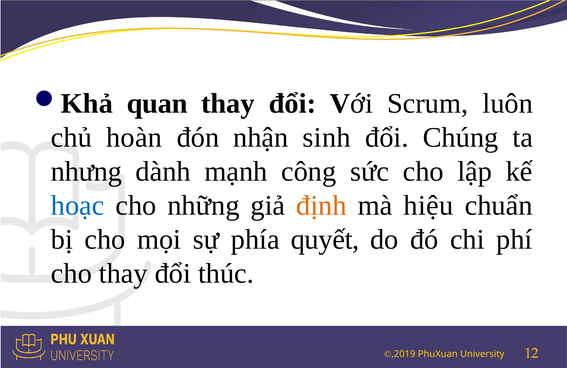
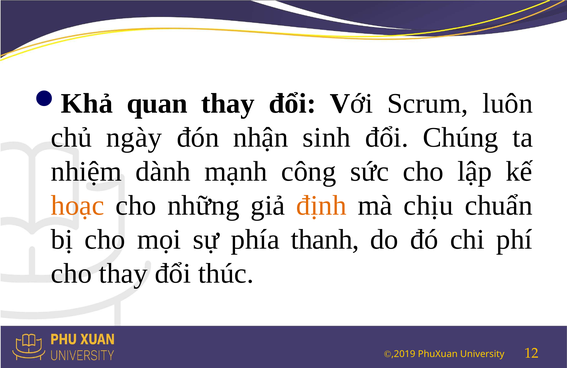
hoàn: hoàn -> ngày
nhưng: nhưng -> nhiệm
hoạc colour: blue -> orange
hiệu: hiệu -> chịu
quyết: quyết -> thanh
